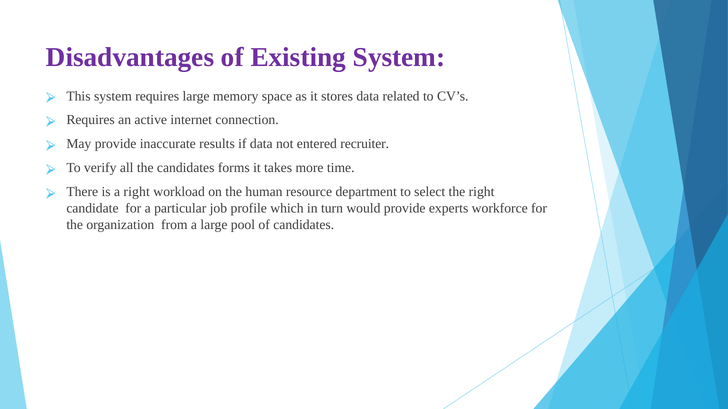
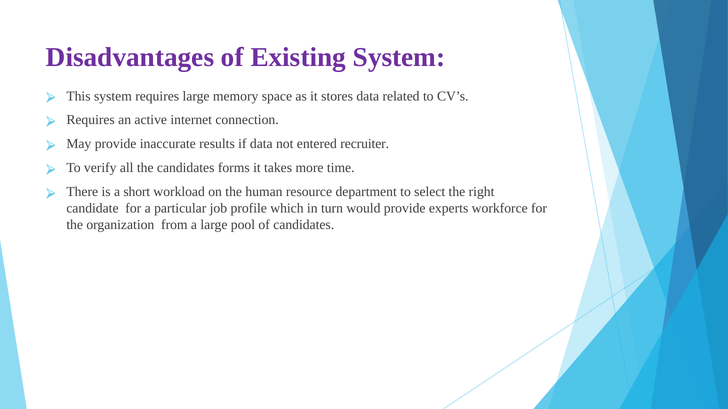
a right: right -> short
